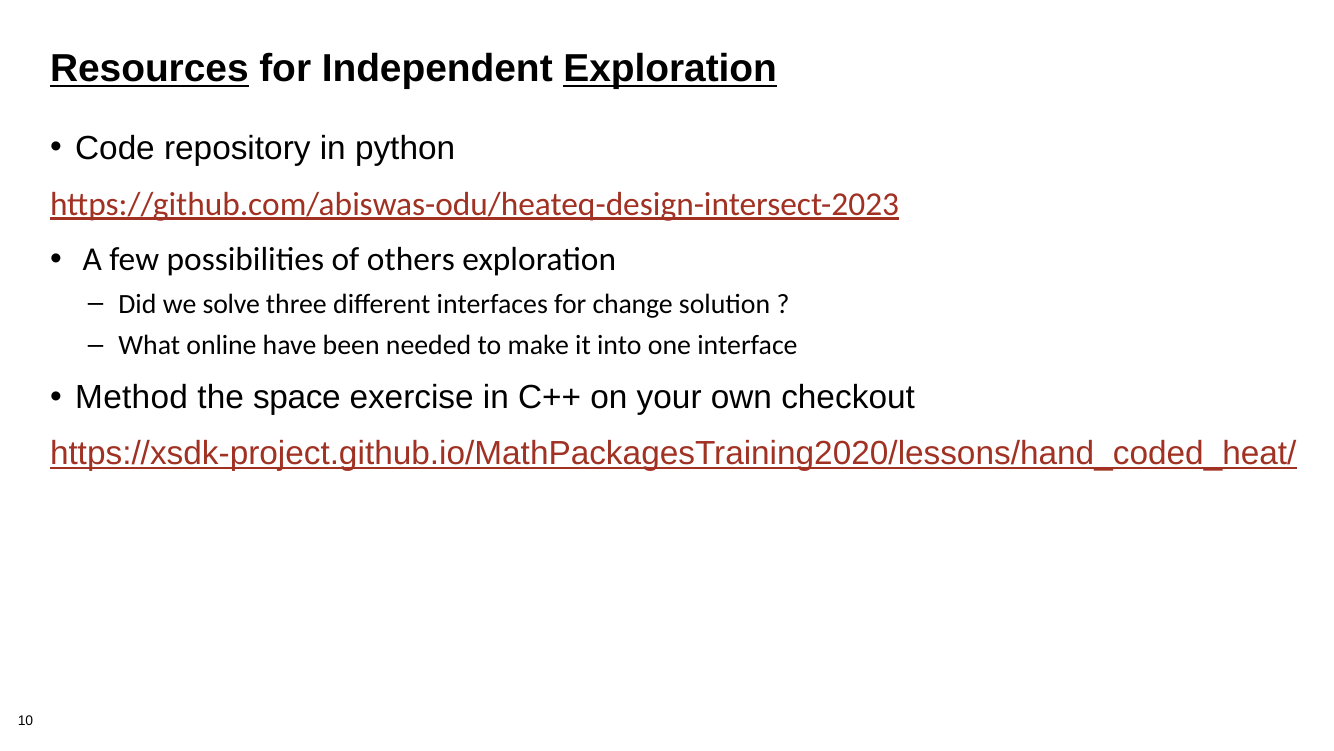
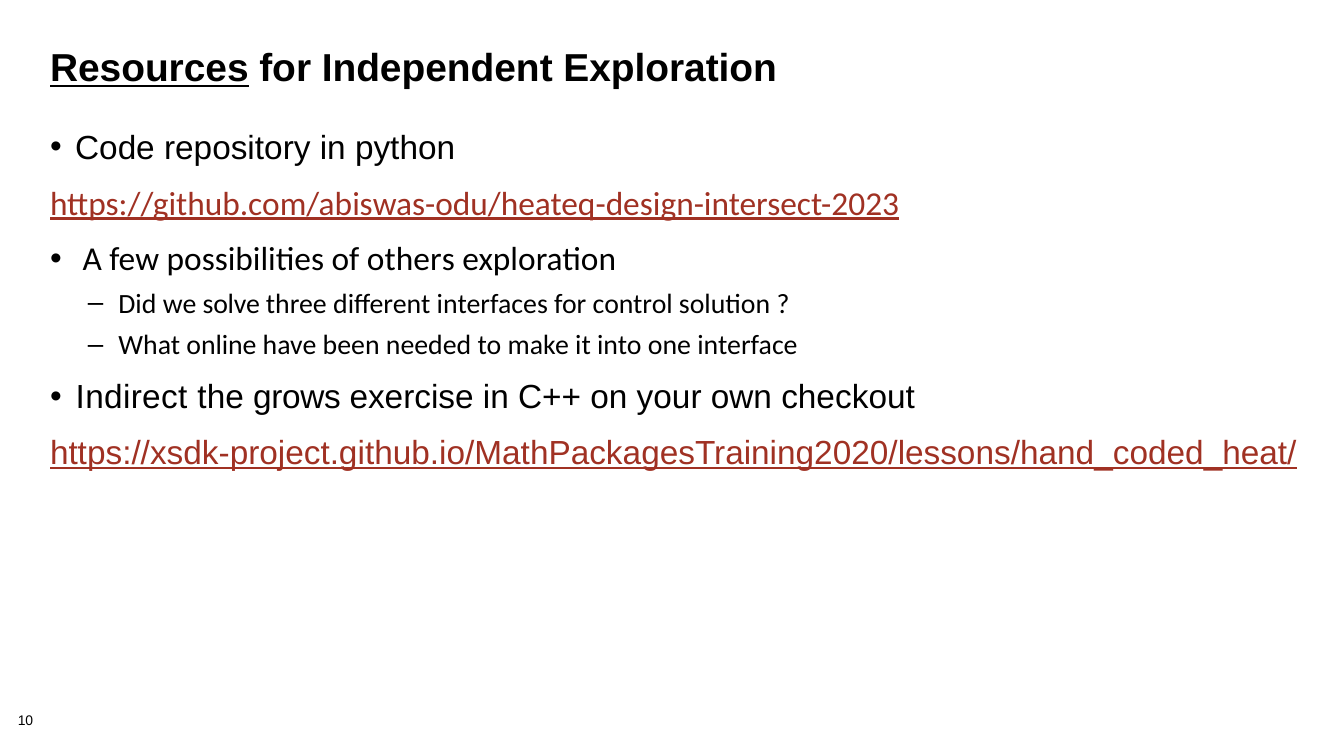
Exploration at (670, 69) underline: present -> none
change: change -> control
Method: Method -> Indirect
space: space -> grows
